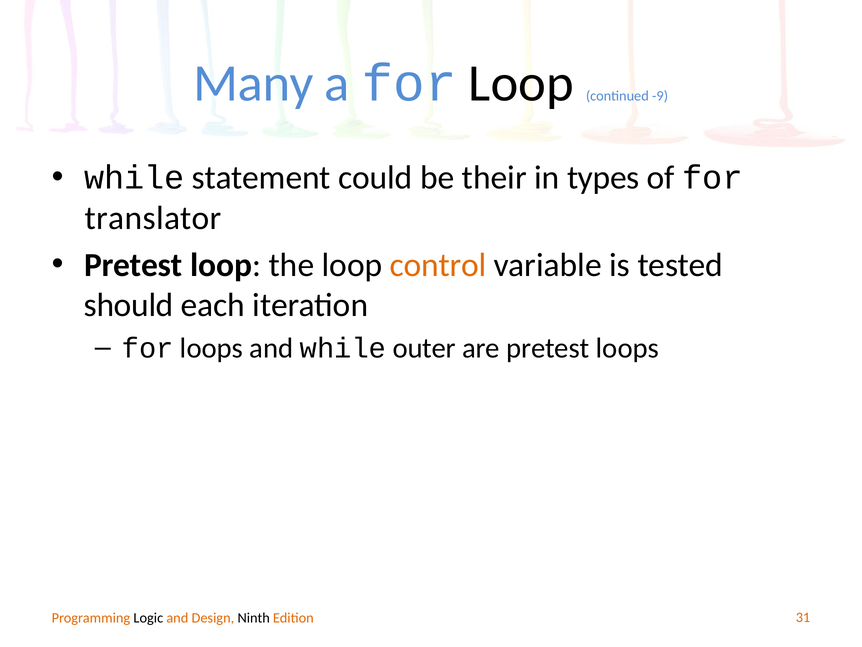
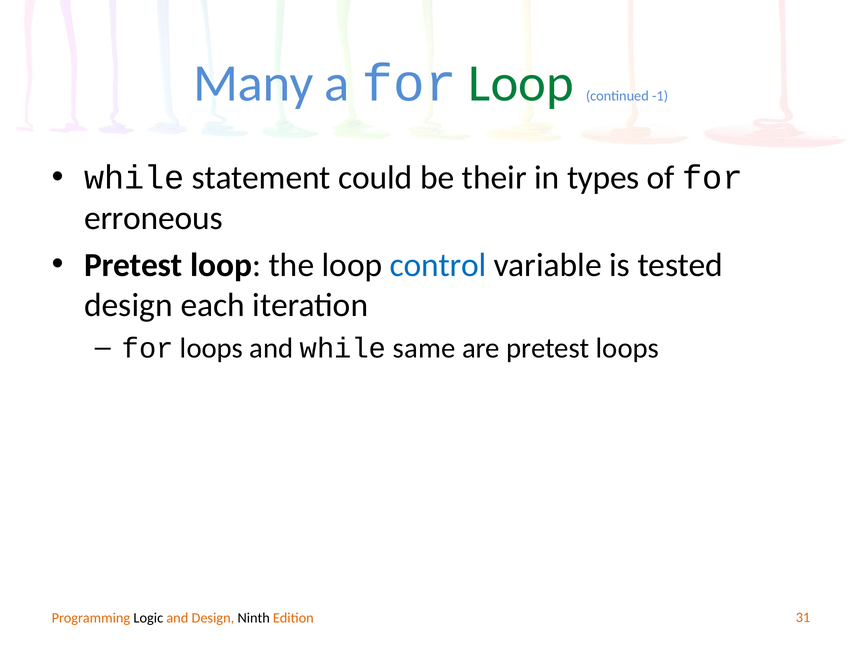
Loop at (521, 83) colour: black -> green
-9: -9 -> -1
translator: translator -> erroneous
control colour: orange -> blue
should at (129, 305): should -> design
outer: outer -> same
